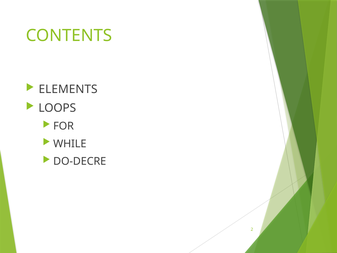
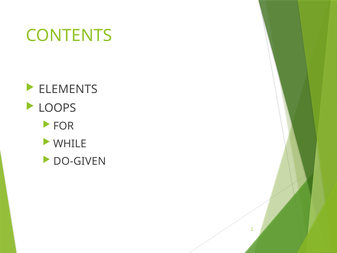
DO-DECRE: DO-DECRE -> DO-GIVEN
